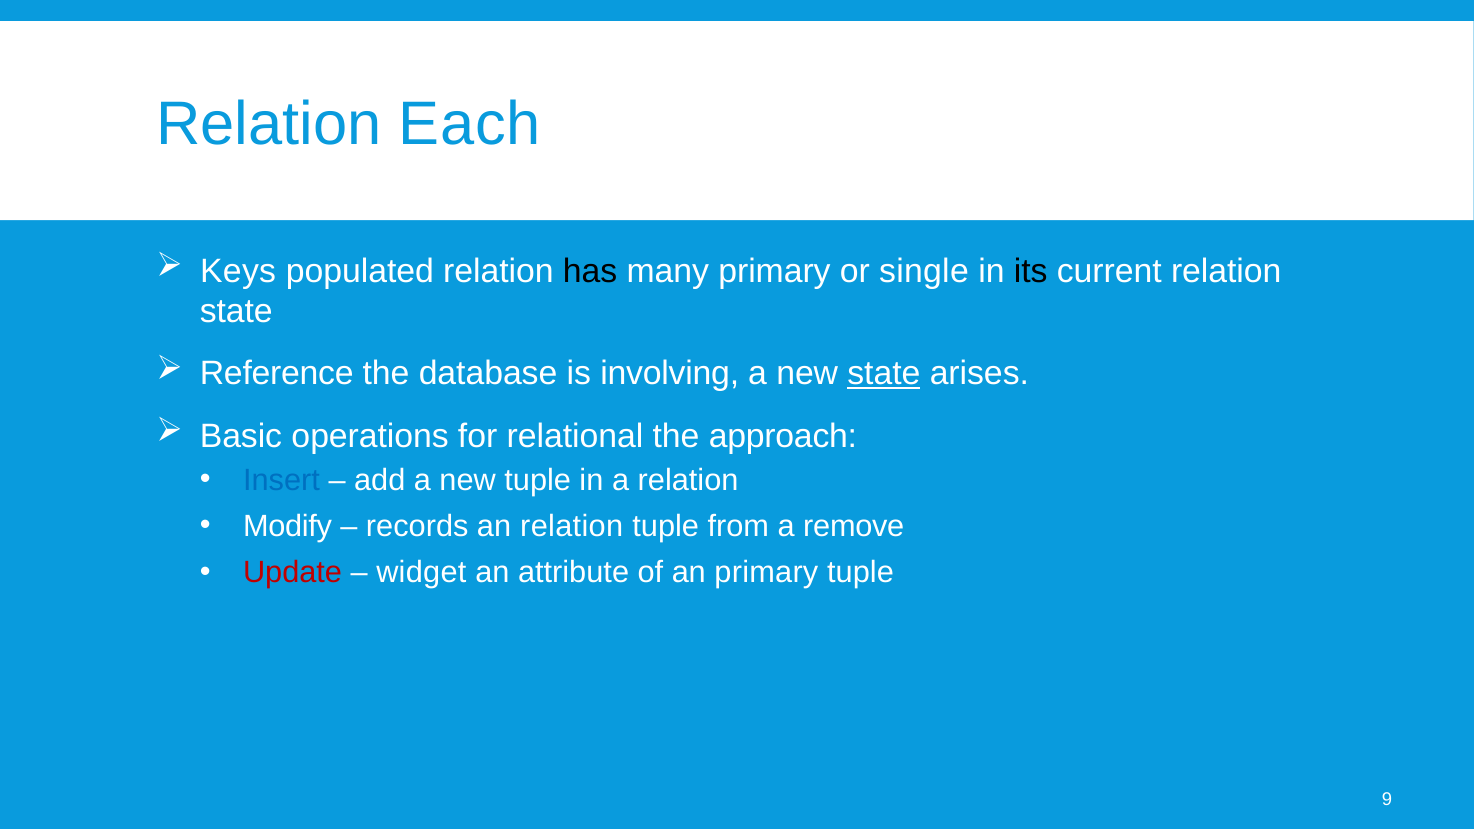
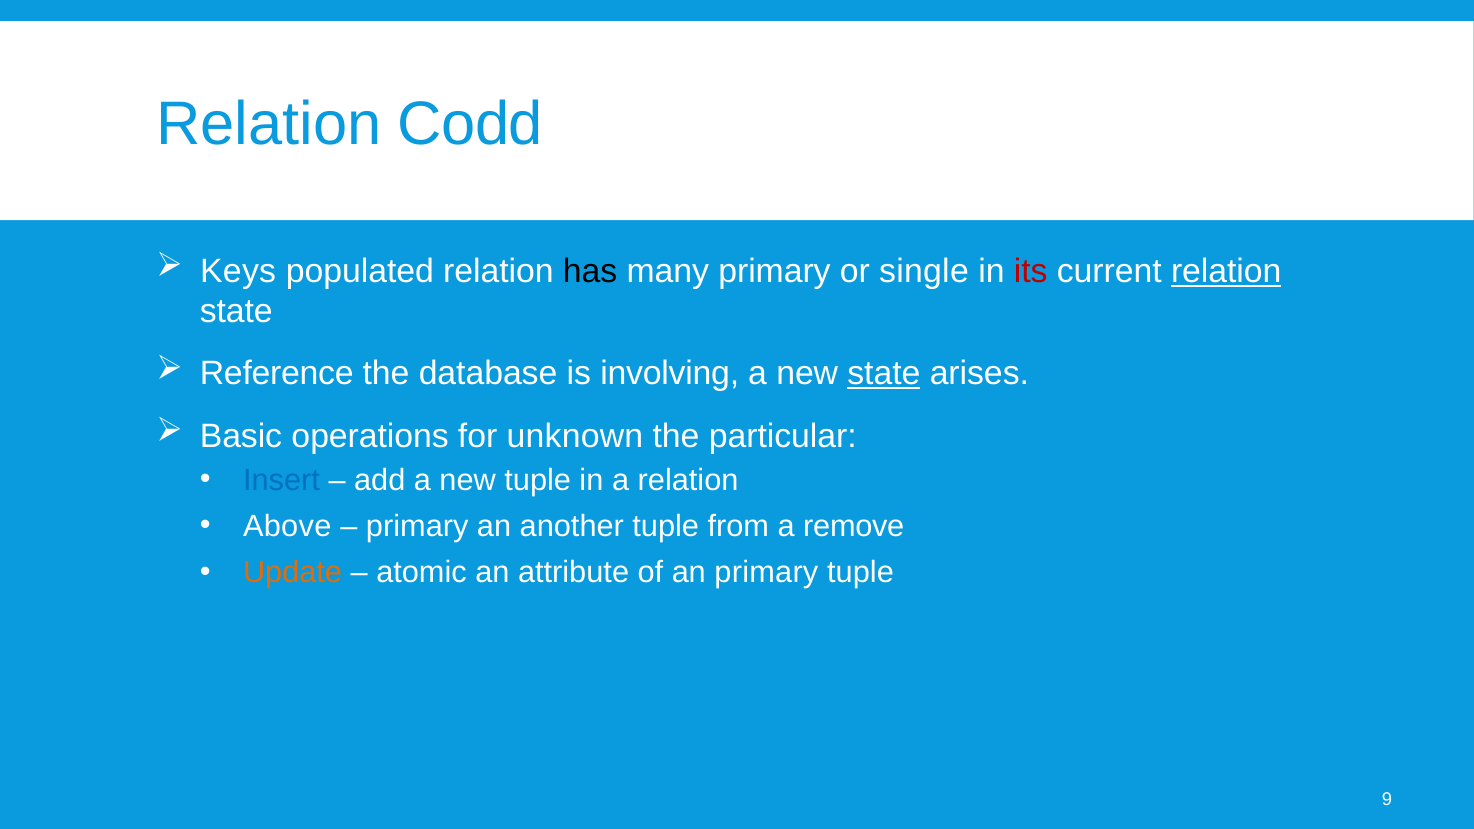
Each: Each -> Codd
its colour: black -> red
relation at (1226, 271) underline: none -> present
relational: relational -> unknown
approach: approach -> particular
Modify: Modify -> Above
records at (417, 527): records -> primary
an relation: relation -> another
Update colour: red -> orange
widget: widget -> atomic
